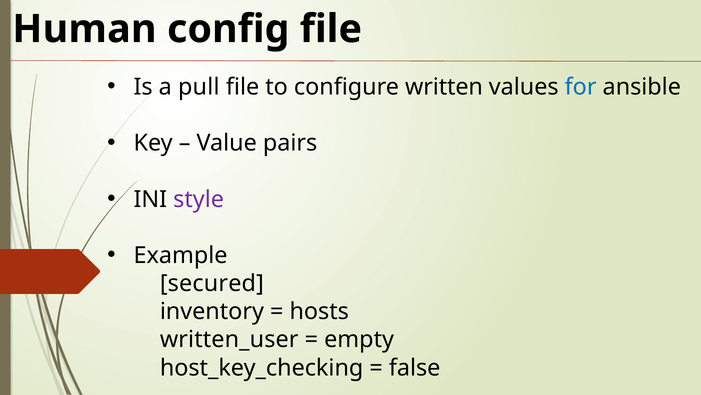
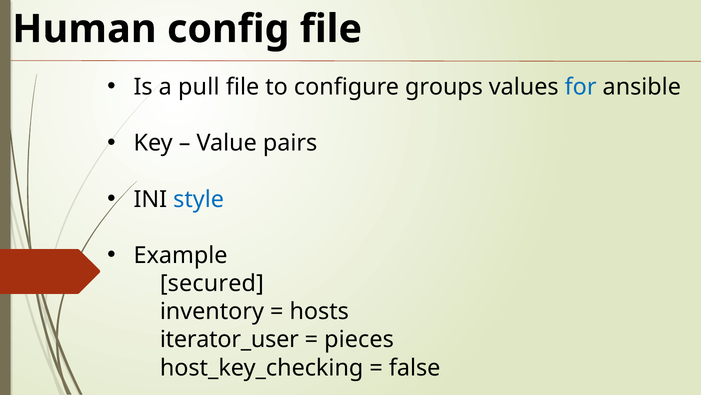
written: written -> groups
style colour: purple -> blue
written_user: written_user -> iterator_user
empty: empty -> pieces
